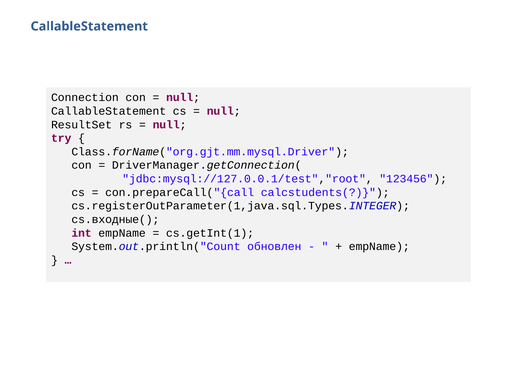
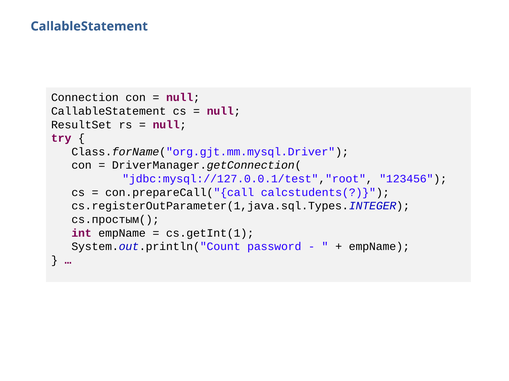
cs.входные(: cs.входные( -> cs.простым(
обновлен: обновлен -> password
